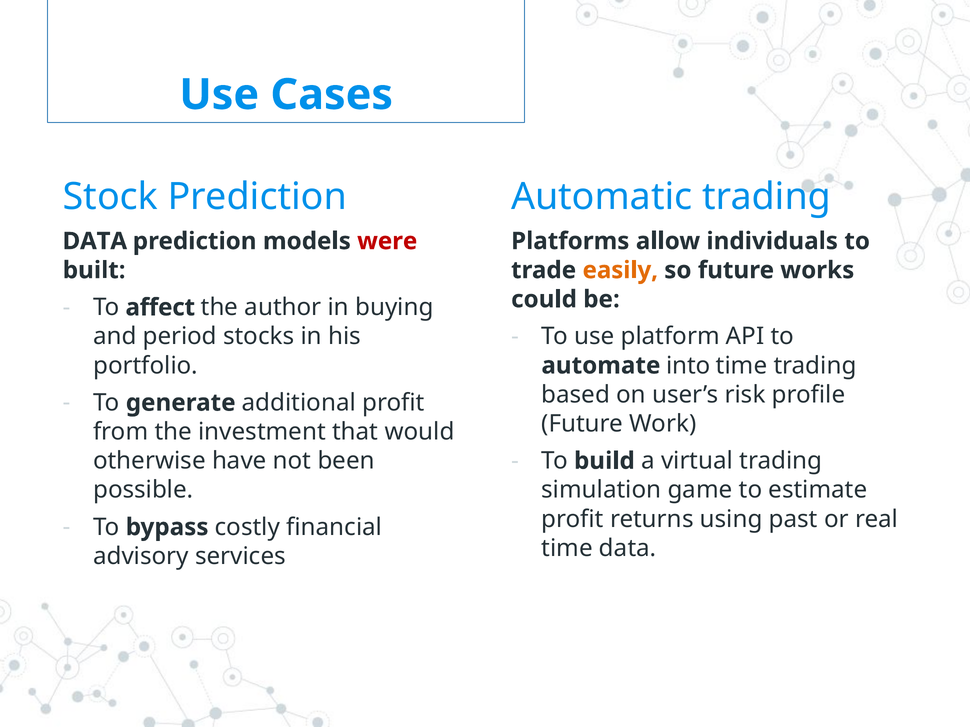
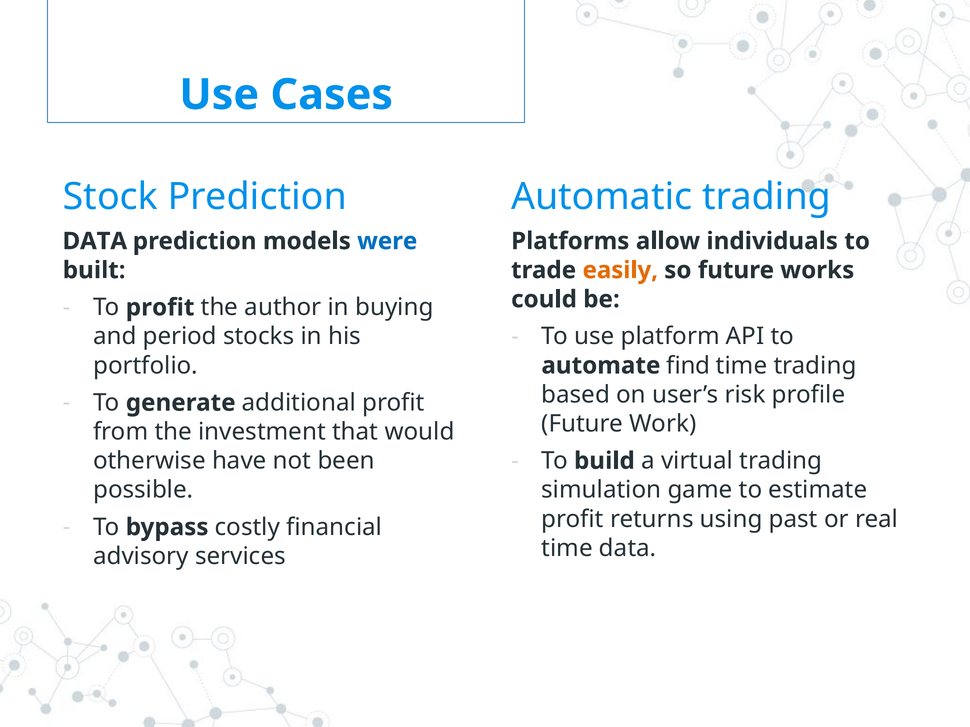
were colour: red -> blue
To affect: affect -> profit
into: into -> find
